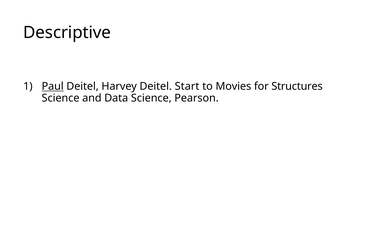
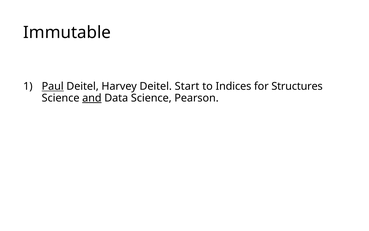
Descriptive: Descriptive -> Immutable
Movies: Movies -> Indices
and underline: none -> present
